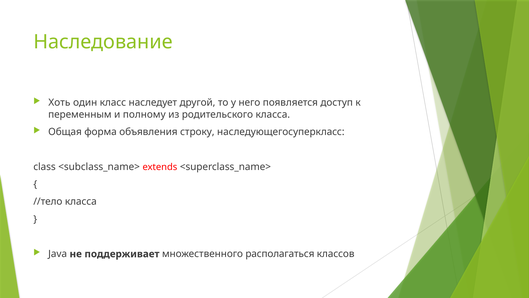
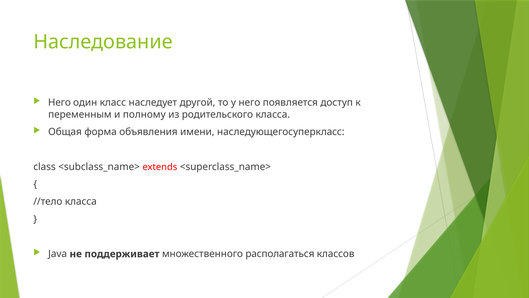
Хоть at (59, 102): Хоть -> Него
строку: строку -> имени
